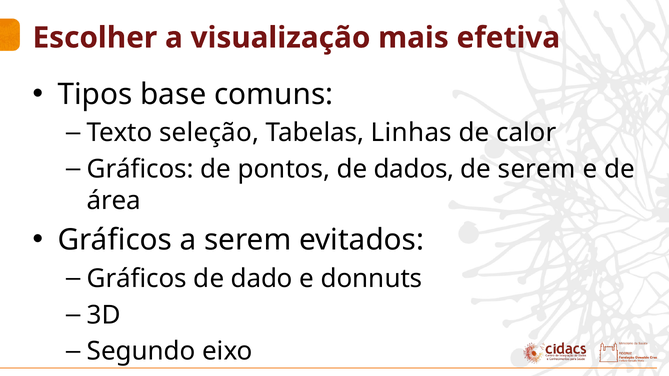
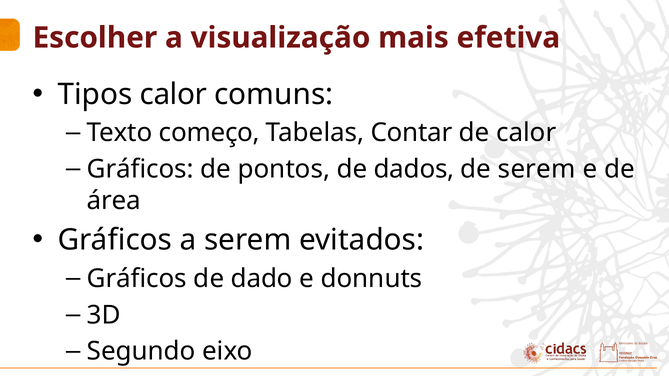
Tipos base: base -> calor
seleção: seleção -> começo
Linhas: Linhas -> Contar
